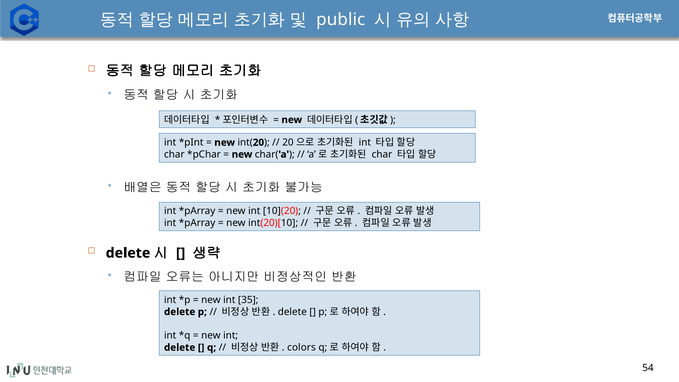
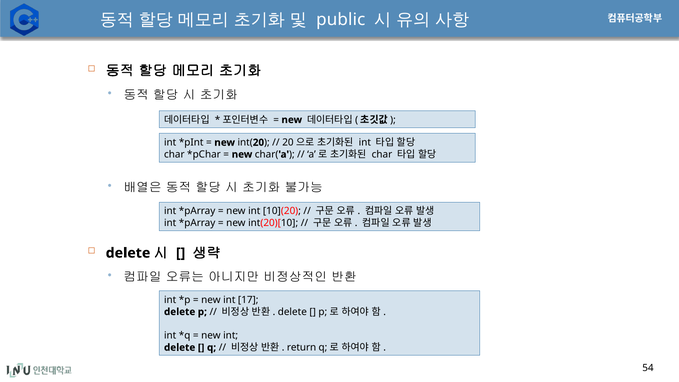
35: 35 -> 17
colors: colors -> return
